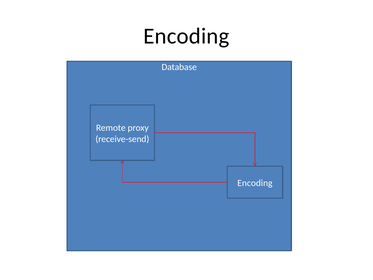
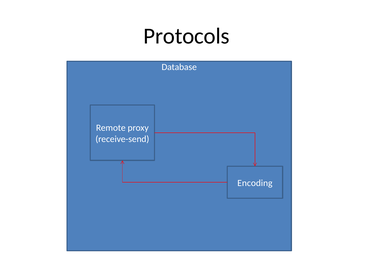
Encoding at (186, 36): Encoding -> Protocols
